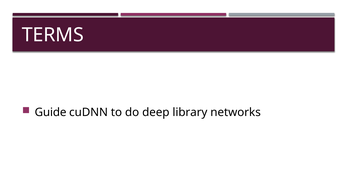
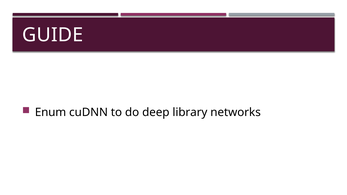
TERMS: TERMS -> GUIDE
Guide: Guide -> Enum
